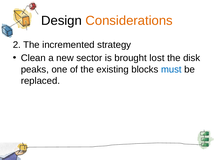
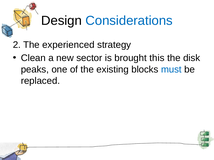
Considerations colour: orange -> blue
incremented: incremented -> experienced
lost: lost -> this
